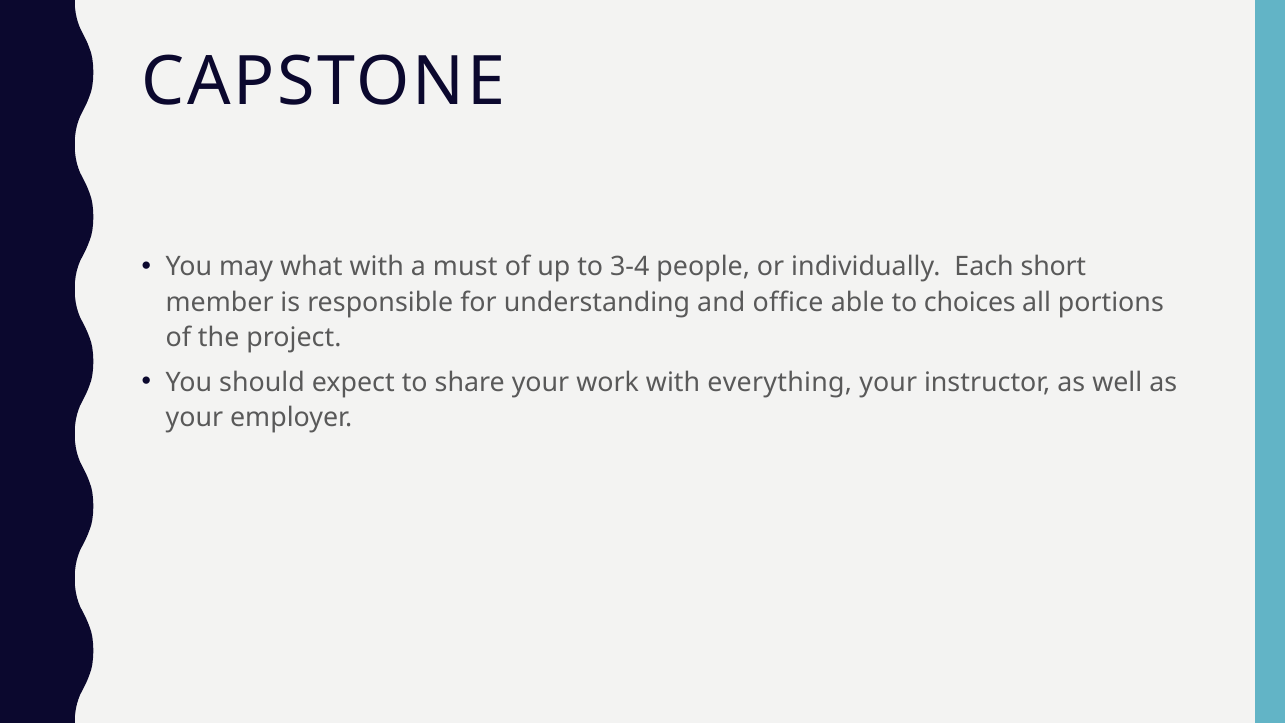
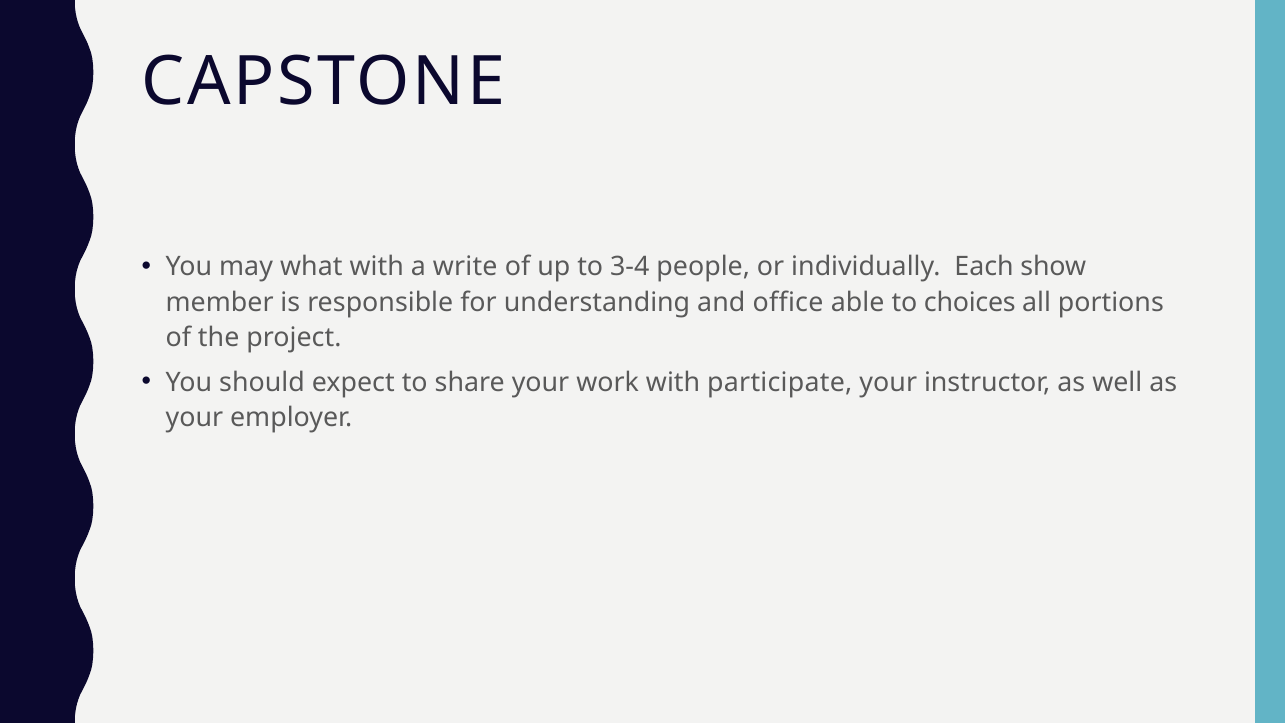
must: must -> write
short: short -> show
everything: everything -> participate
